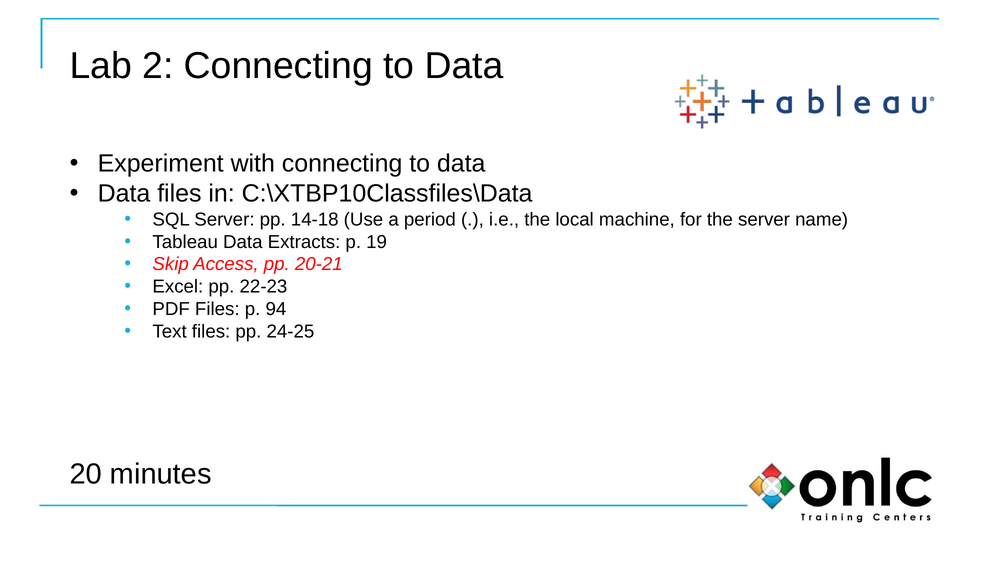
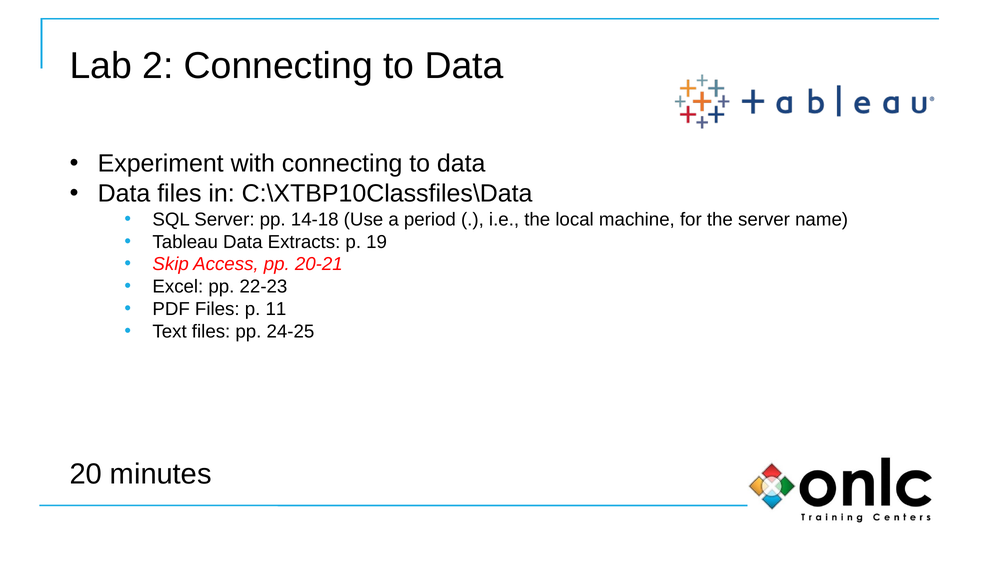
94: 94 -> 11
